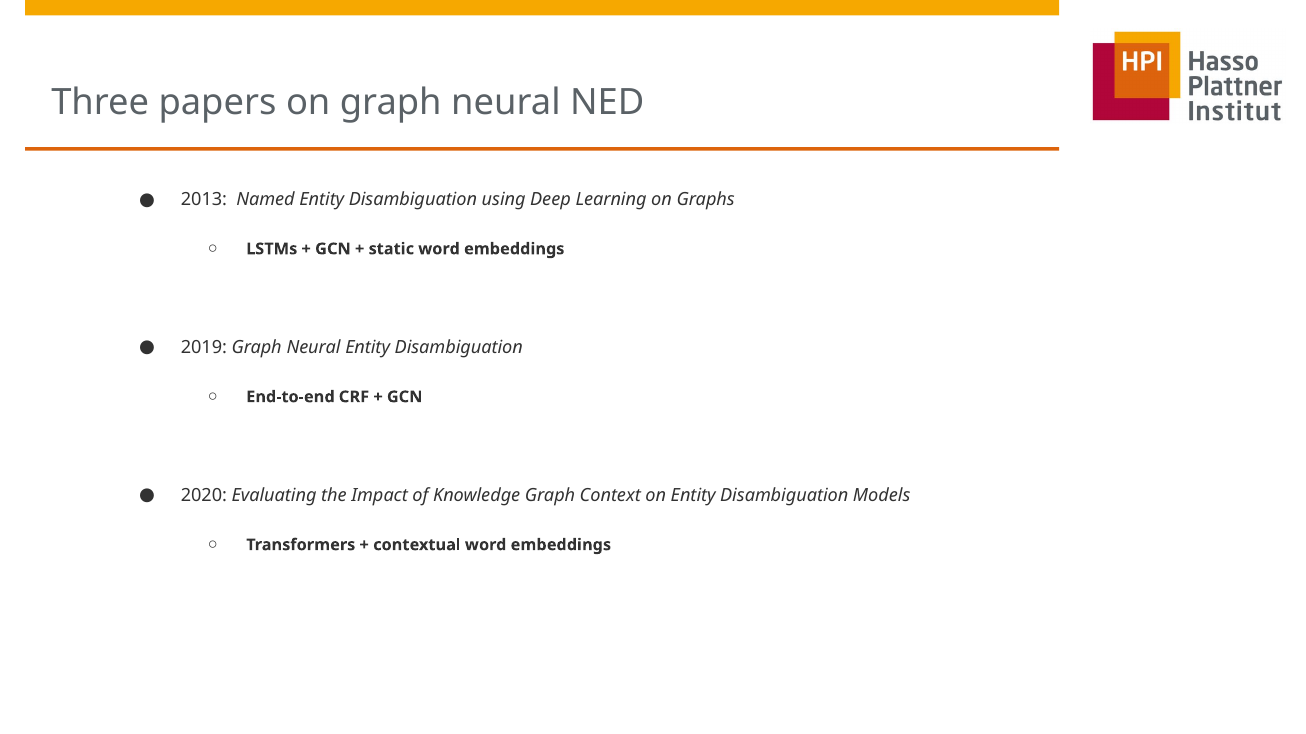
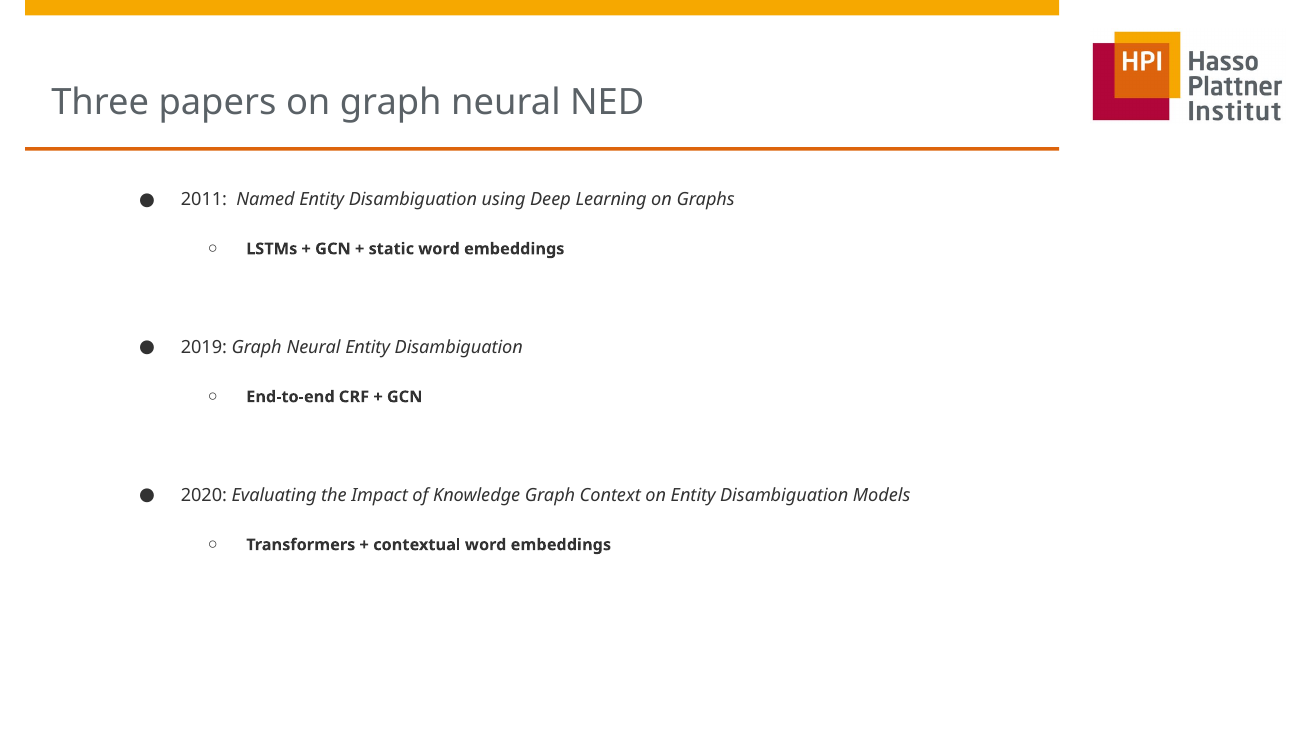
2013: 2013 -> 2011
